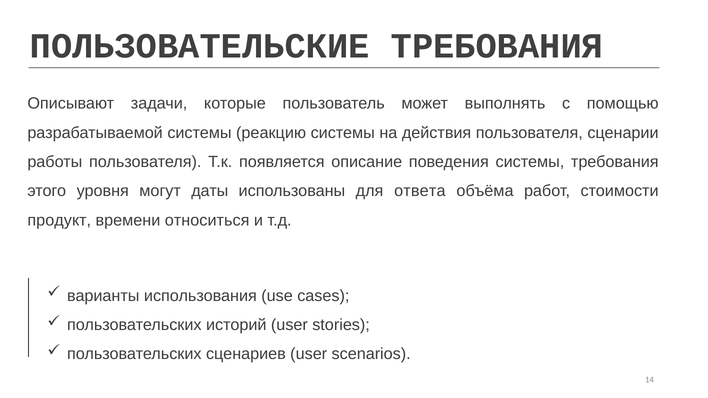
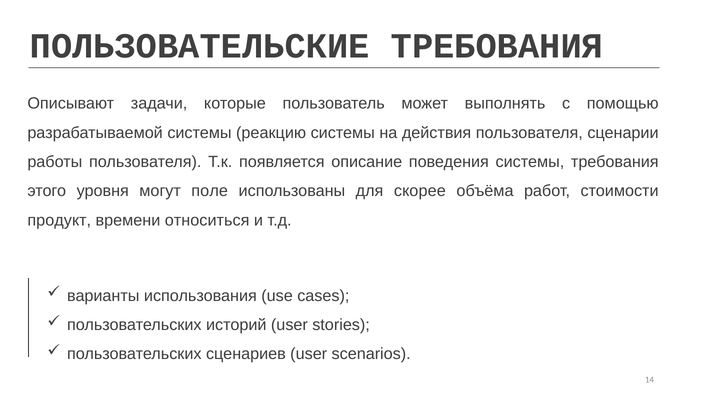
даты: даты -> поле
ответа: ответа -> скорее
